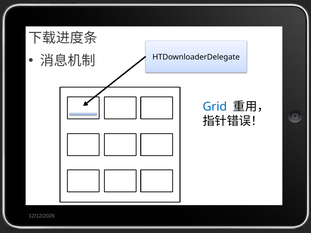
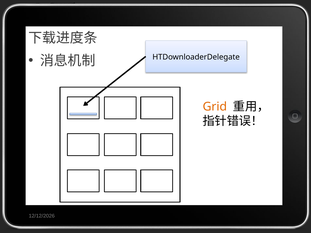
Grid colour: blue -> orange
